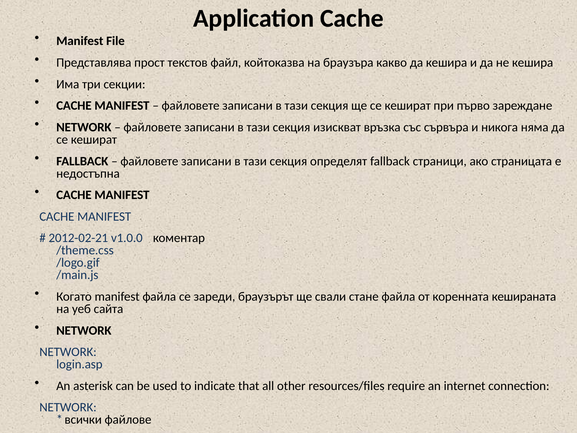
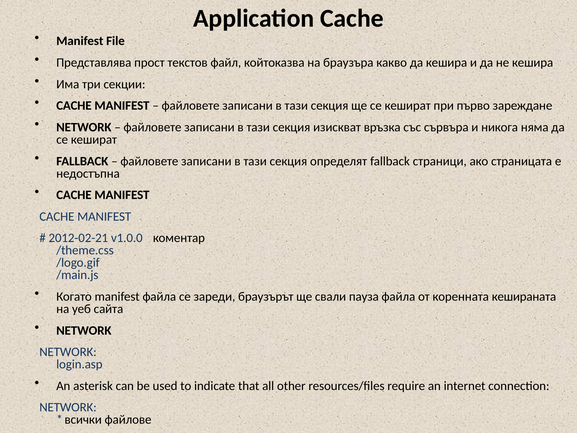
стане: стане -> пауза
